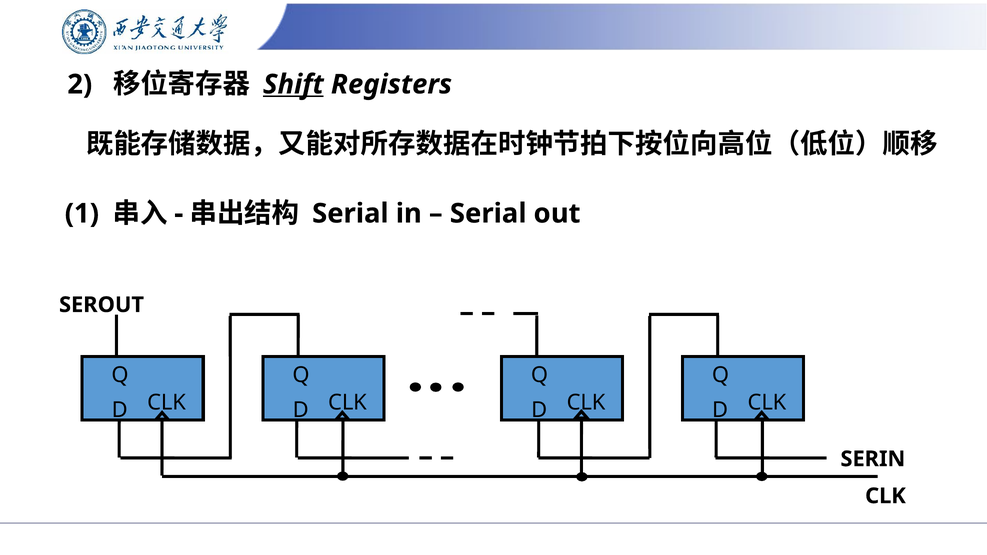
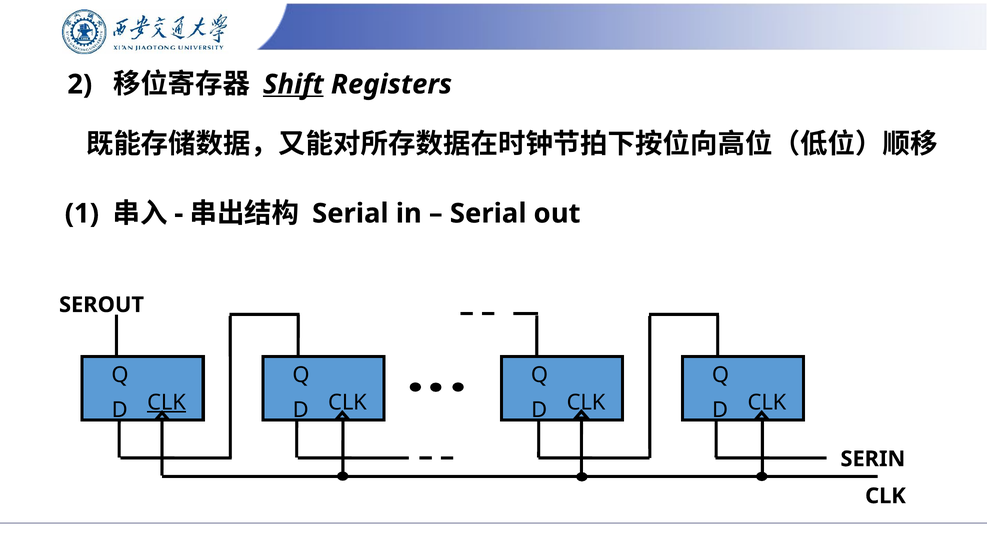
CLK at (167, 403) underline: none -> present
